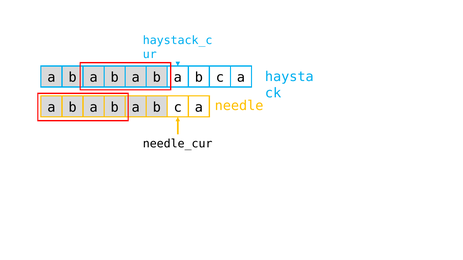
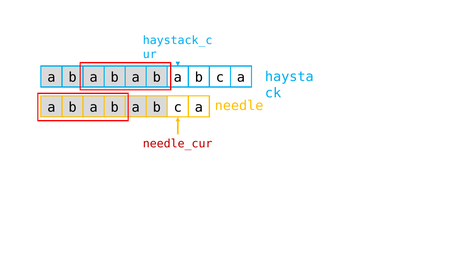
needle_cur colour: black -> red
